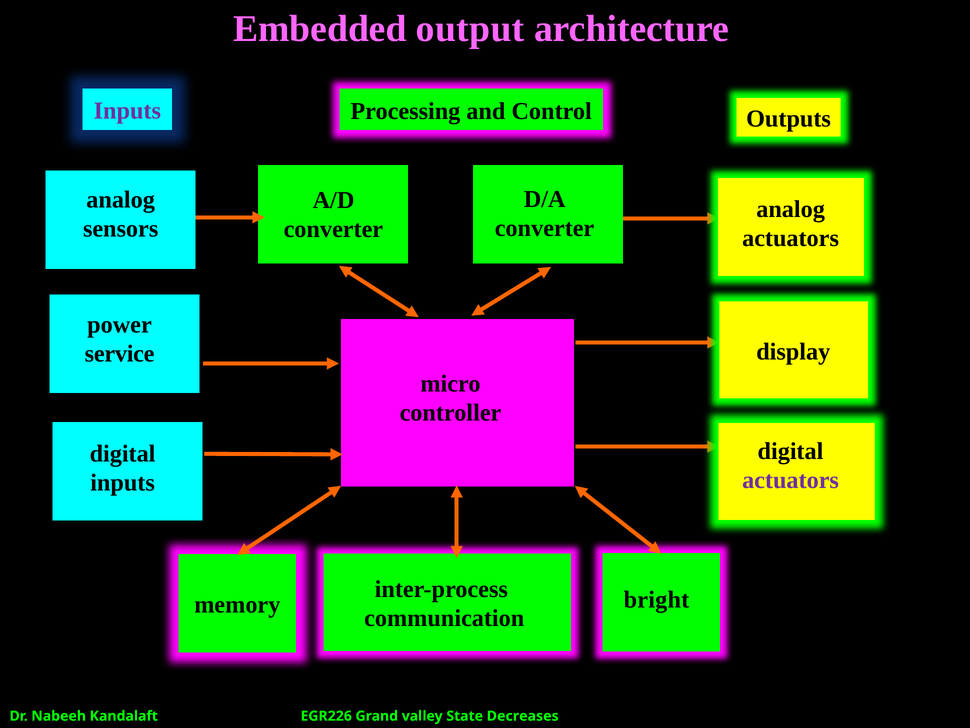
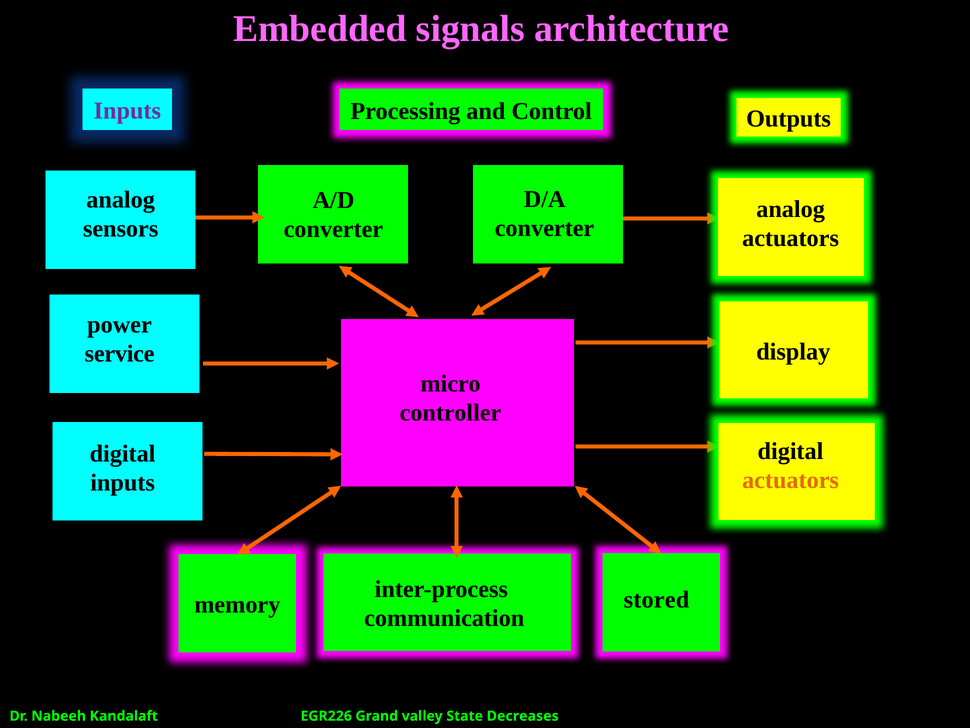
output: output -> signals
actuators at (791, 480) colour: purple -> orange
bright: bright -> stored
